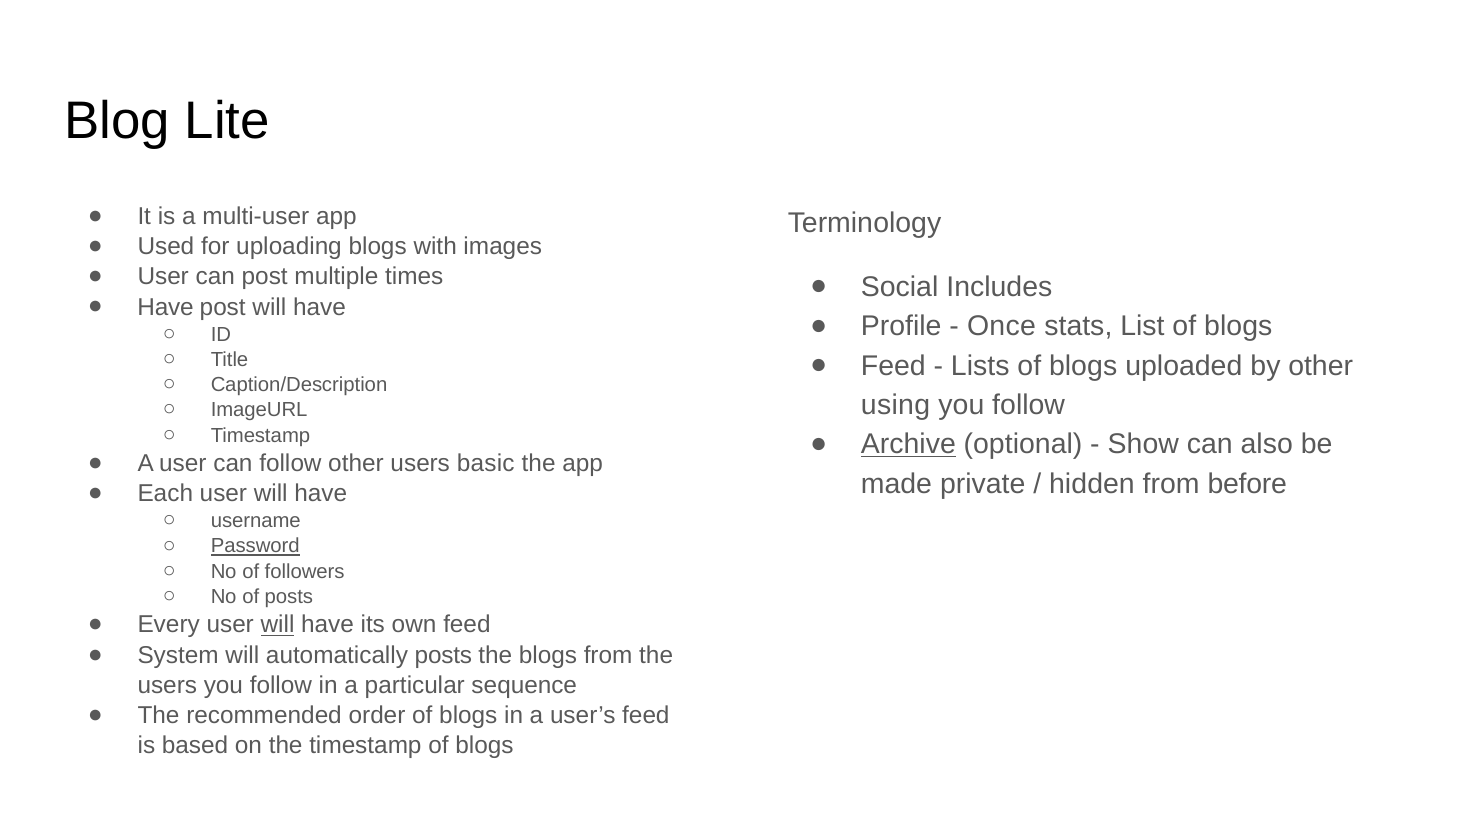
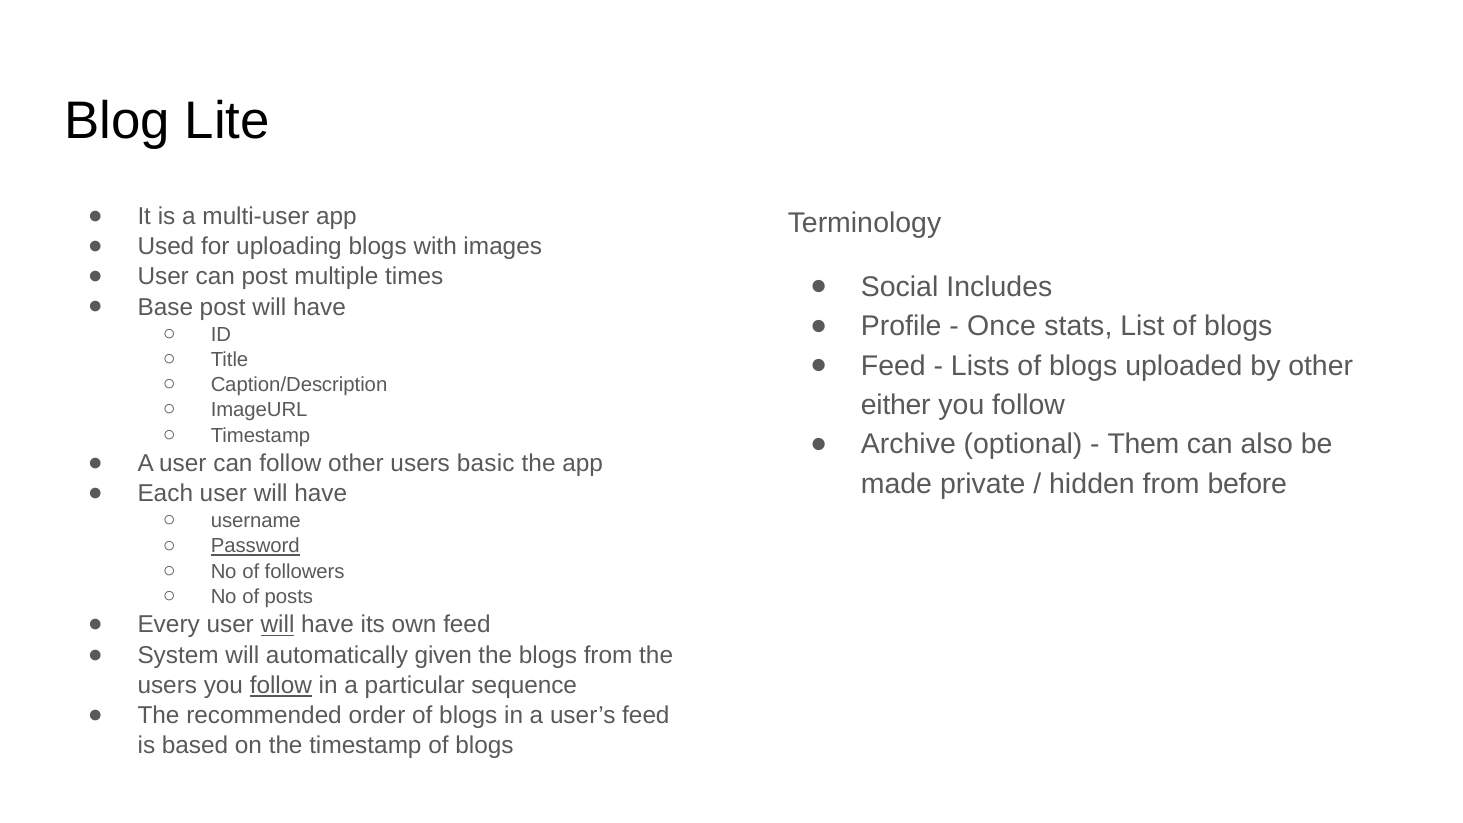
Have at (165, 307): Have -> Base
using: using -> either
Archive underline: present -> none
Show: Show -> Them
automatically posts: posts -> given
follow at (281, 685) underline: none -> present
